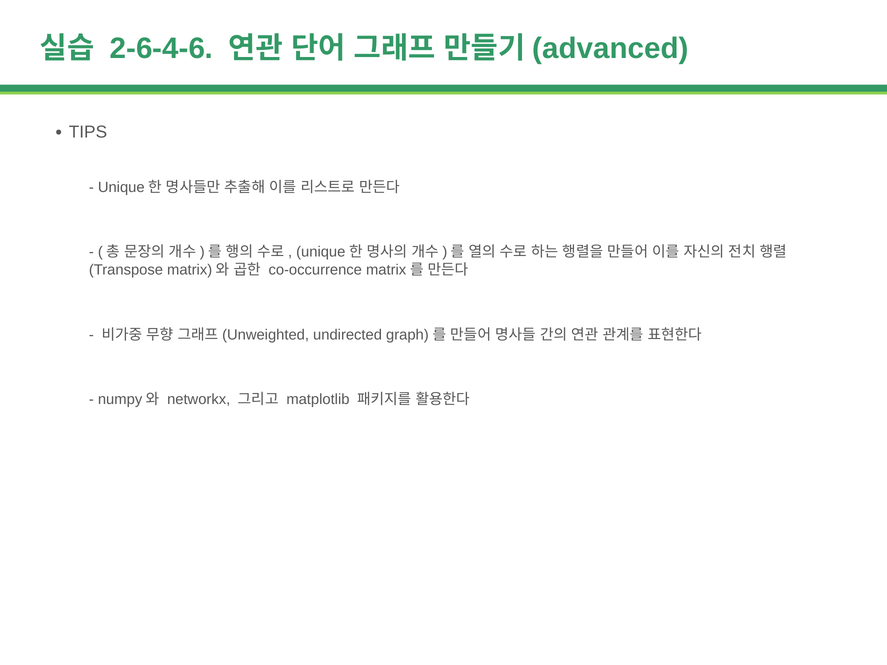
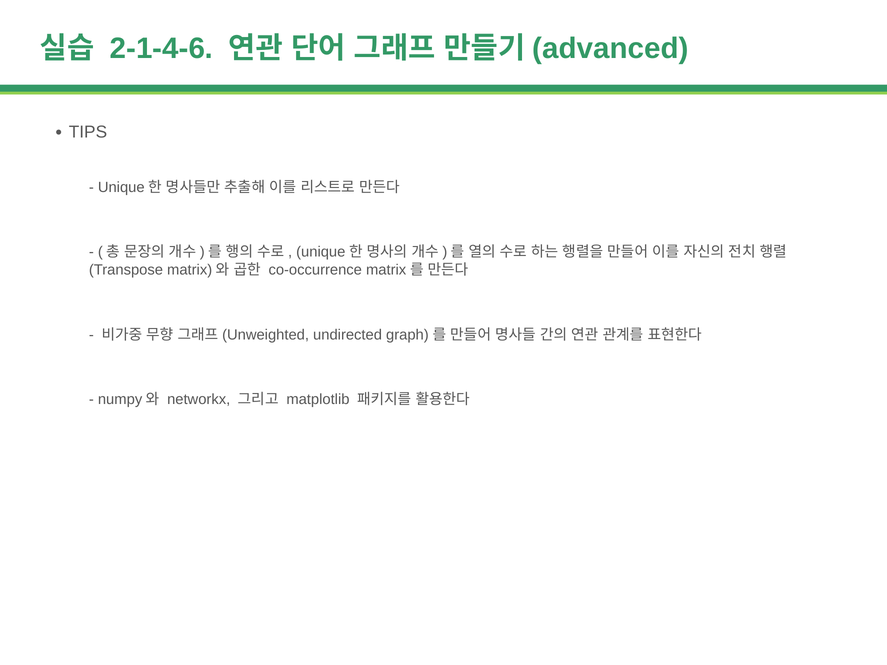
2-6-4-6: 2-6-4-6 -> 2-1-4-6
